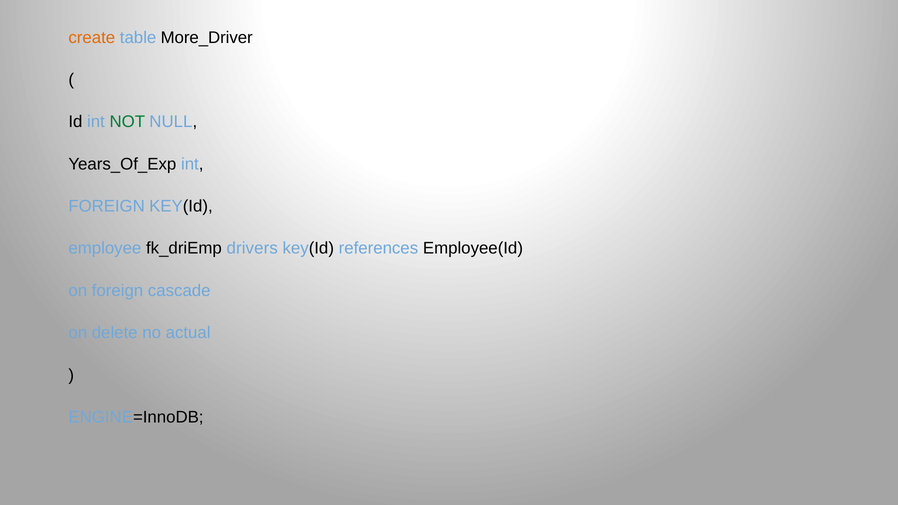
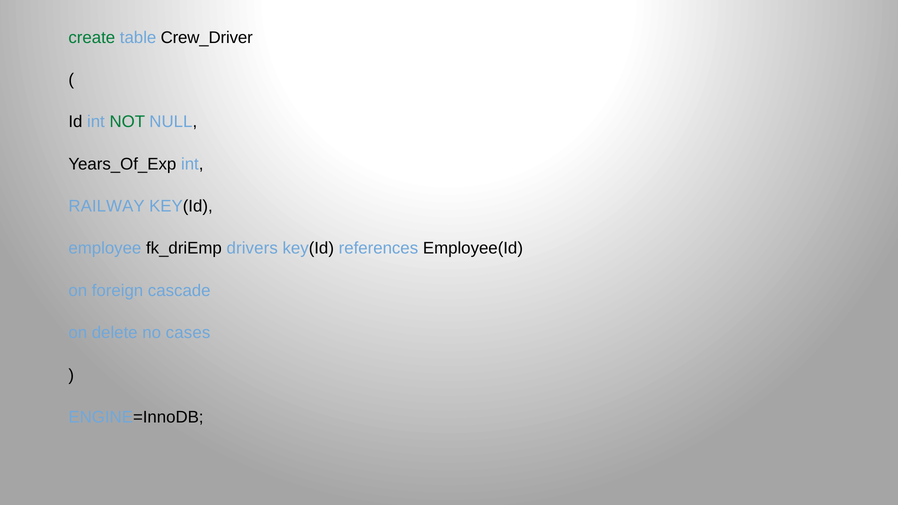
create colour: orange -> green
More_Driver: More_Driver -> Crew_Driver
FOREIGN at (107, 206): FOREIGN -> RAILWAY
actual: actual -> cases
